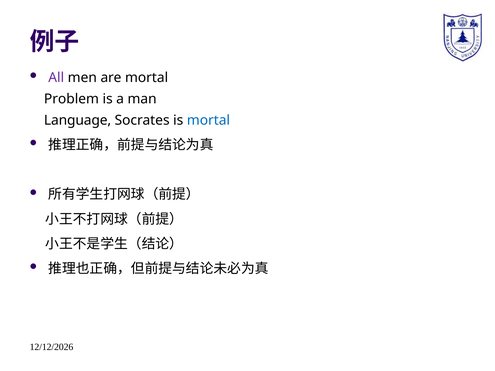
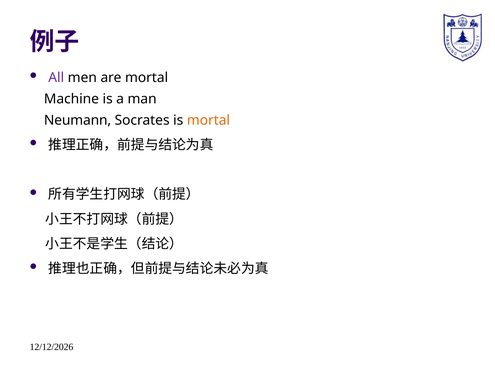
Problem: Problem -> Machine
Language: Language -> Neumann
mortal at (208, 120) colour: blue -> orange
